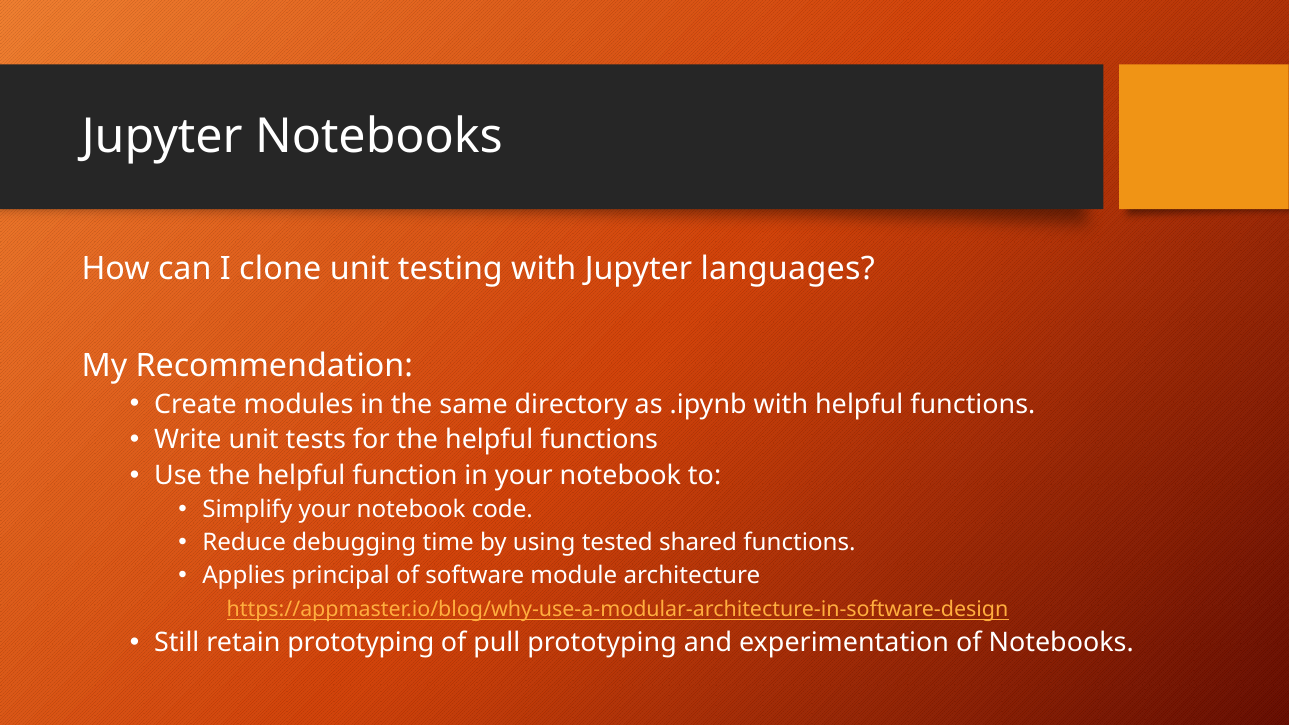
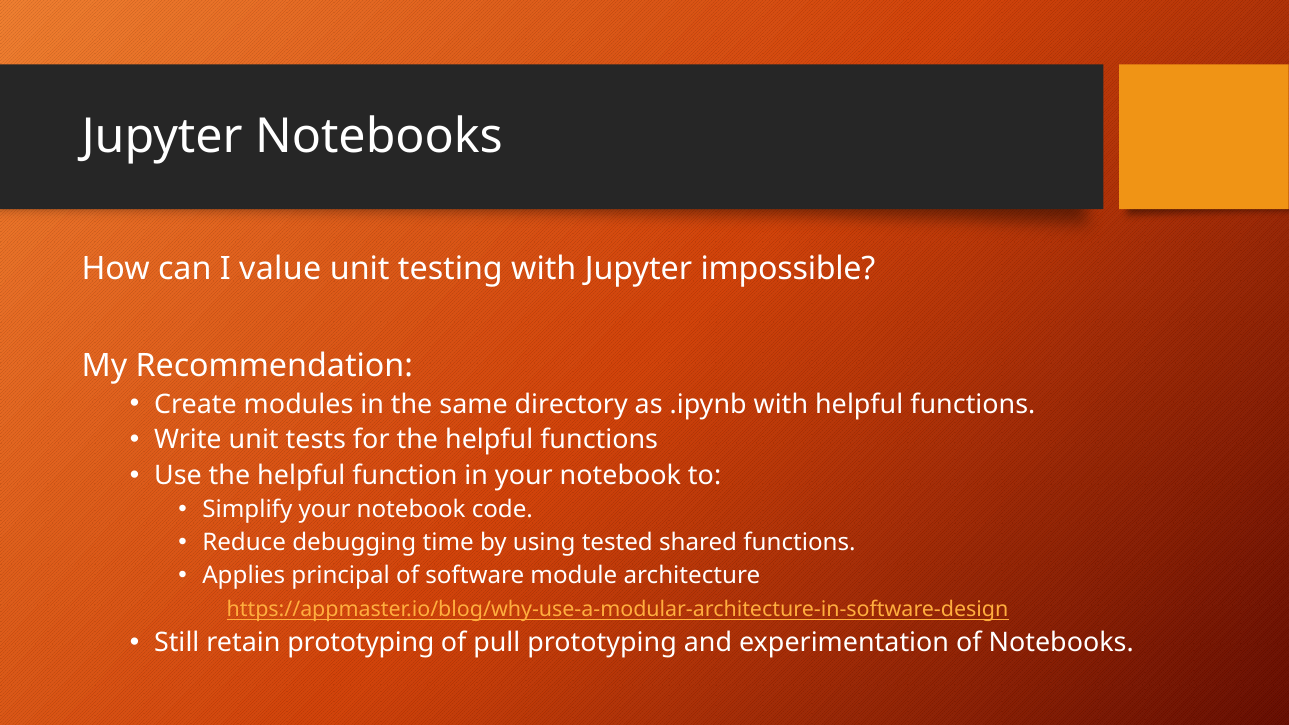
clone: clone -> value
languages: languages -> impossible
